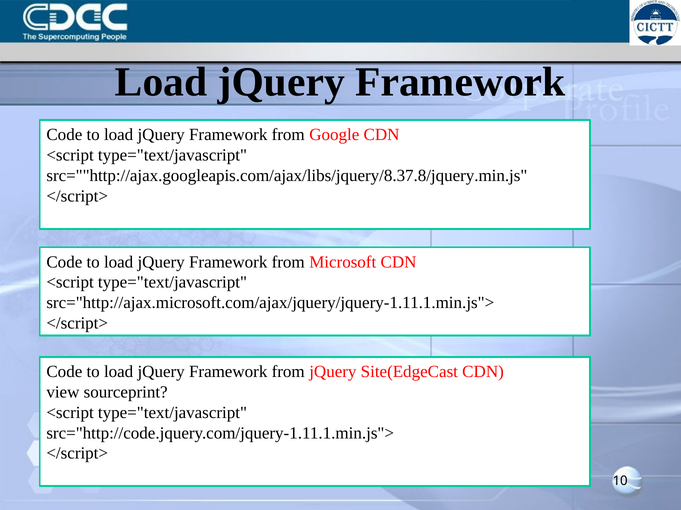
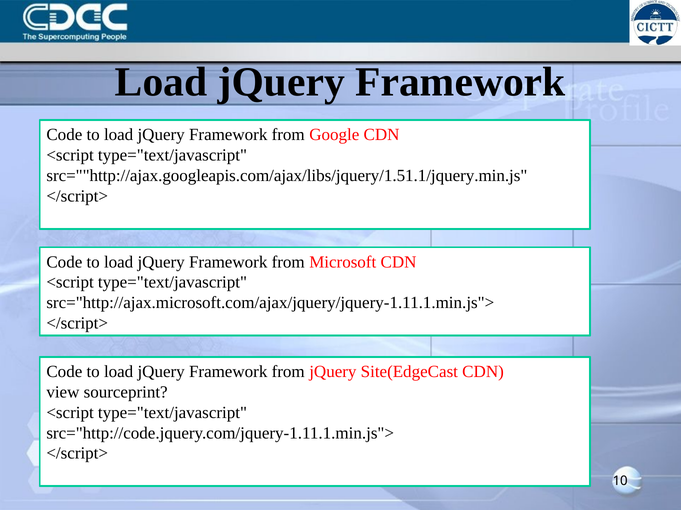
src=""http://ajax.googleapis.com/ajax/libs/jquery/8.37.8/jquery.min.js: src=""http://ajax.googleapis.com/ajax/libs/jquery/8.37.8/jquery.min.js -> src=""http://ajax.googleapis.com/ajax/libs/jquery/1.51.1/jquery.min.js
